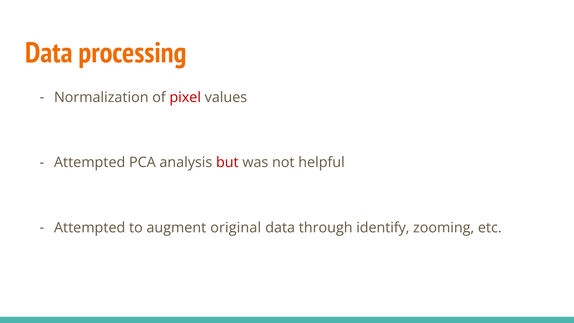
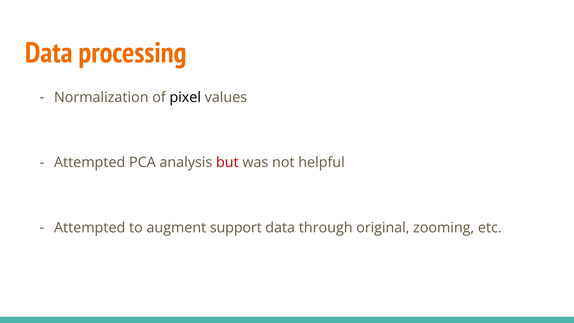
pixel colour: red -> black
original: original -> support
identify: identify -> original
